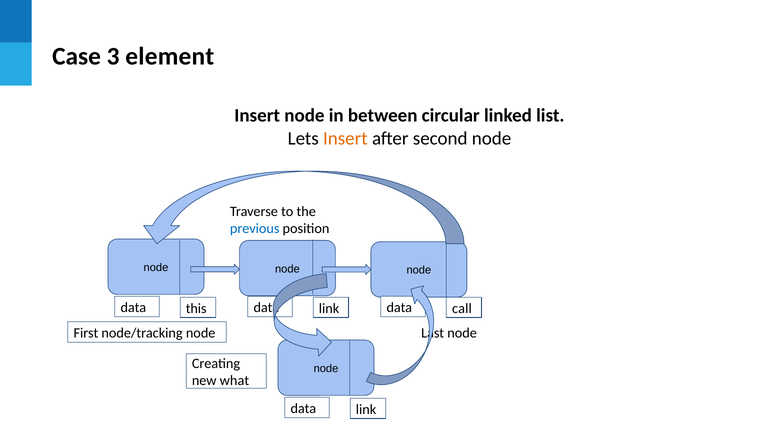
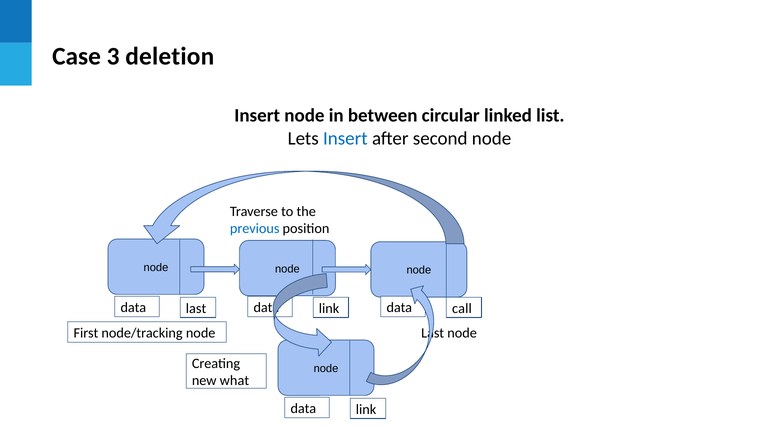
element: element -> deletion
Insert at (345, 138) colour: orange -> blue
this at (196, 308): this -> last
